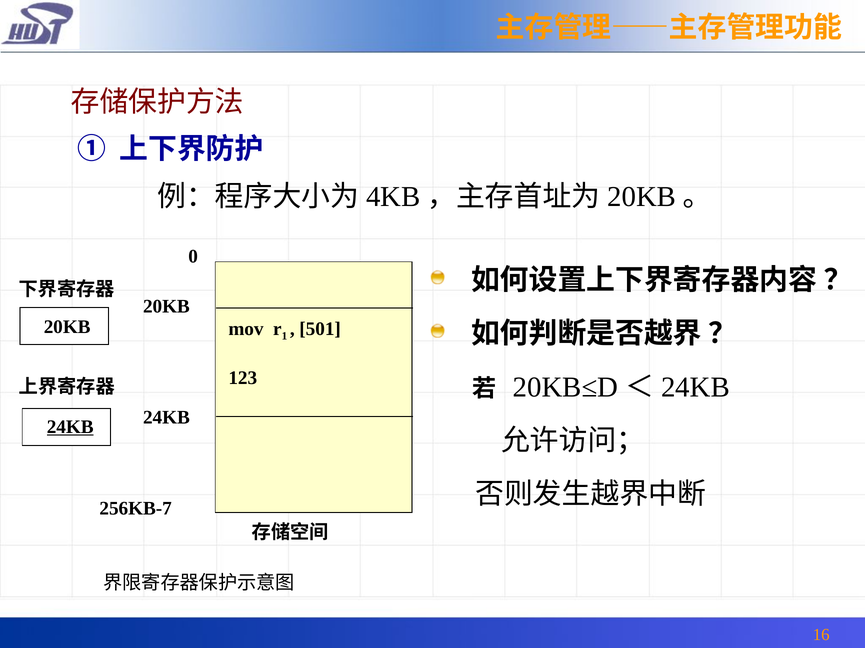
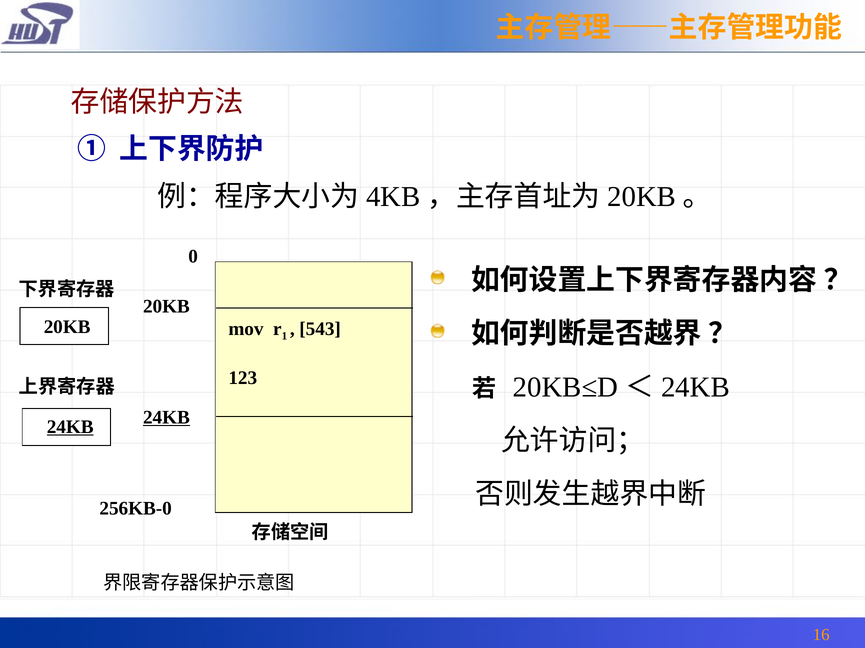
501: 501 -> 543
24KB at (166, 418) underline: none -> present
256KB-7: 256KB-7 -> 256KB-0
